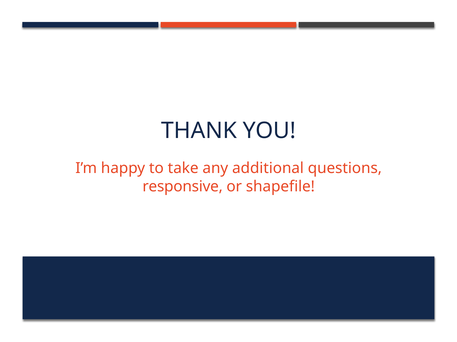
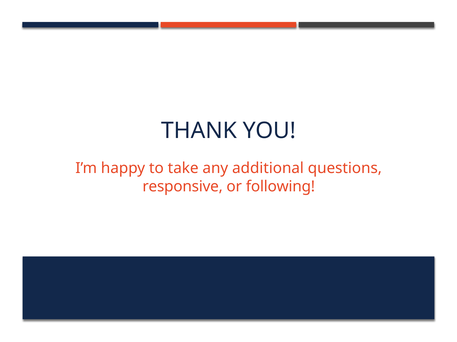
shapefile: shapefile -> following
